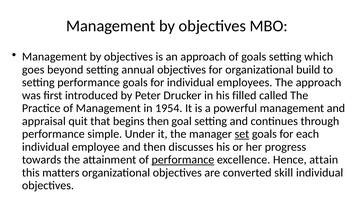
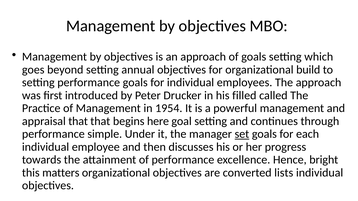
appraisal quit: quit -> that
begins then: then -> here
performance at (183, 160) underline: present -> none
attain: attain -> bright
skill: skill -> lists
